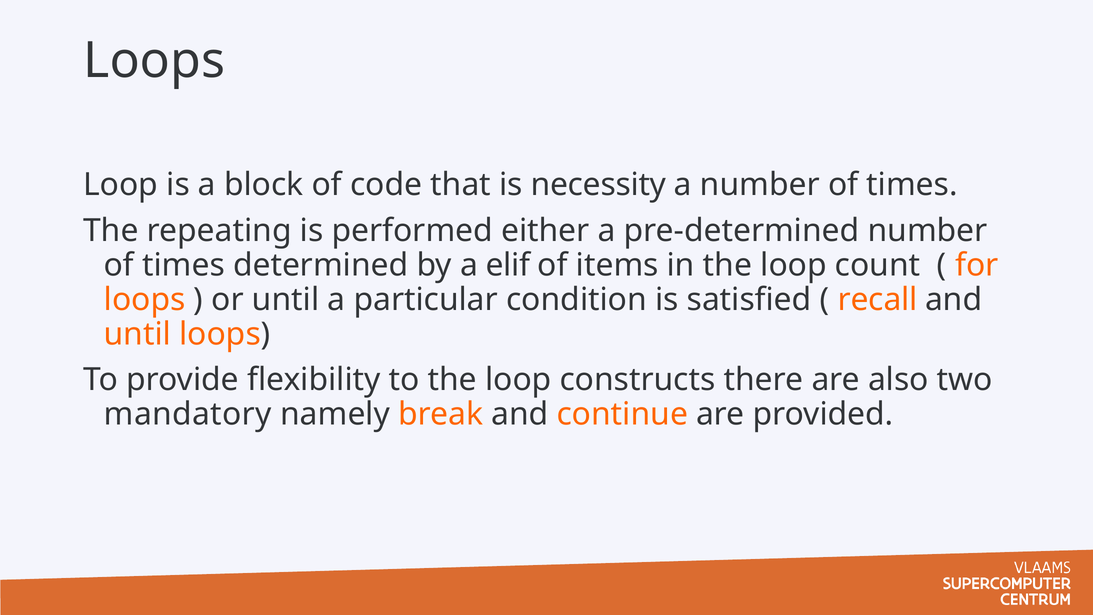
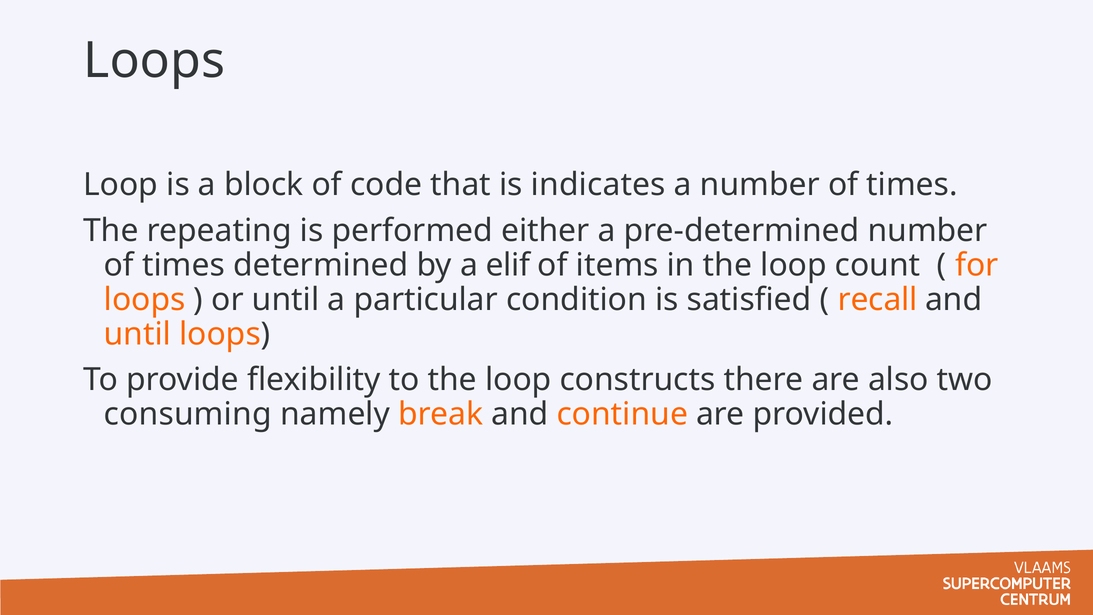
necessity: necessity -> indicates
mandatory: mandatory -> consuming
